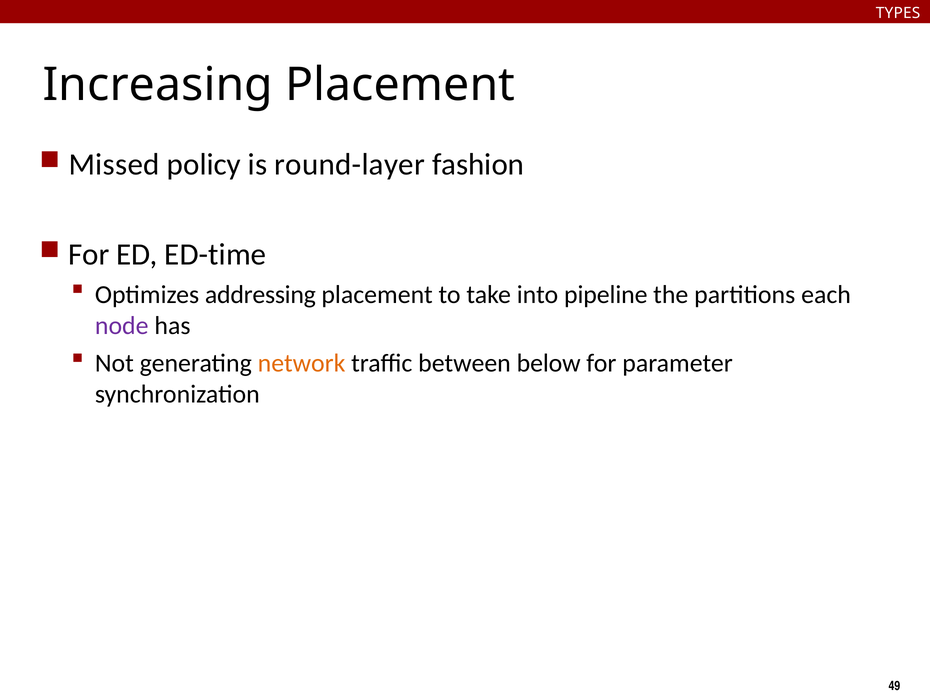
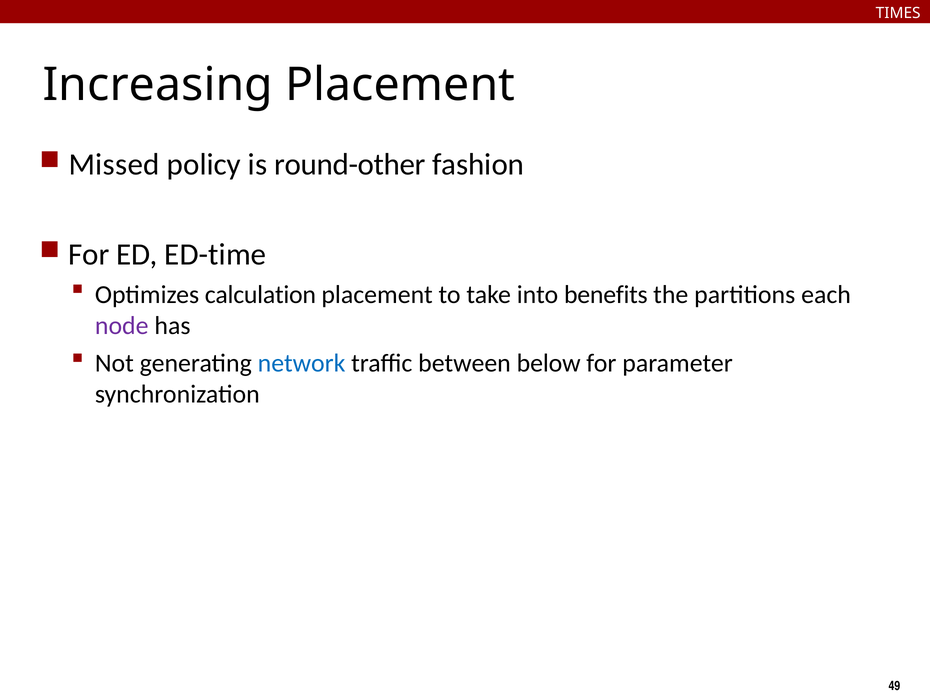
TYPES: TYPES -> TIMES
round-layer: round-layer -> round-other
addressing: addressing -> calculation
pipeline: pipeline -> benefits
network colour: orange -> blue
